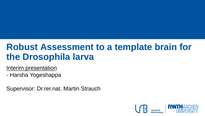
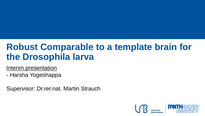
Assessment: Assessment -> Comparable
